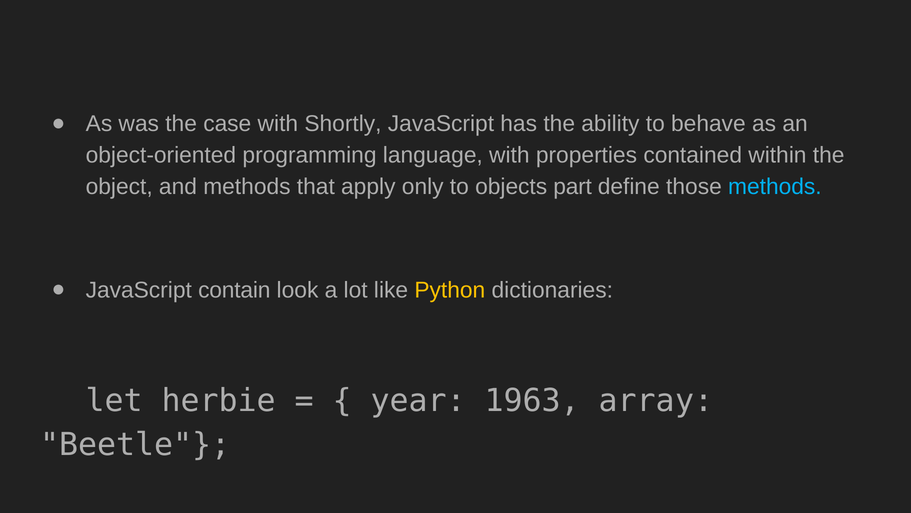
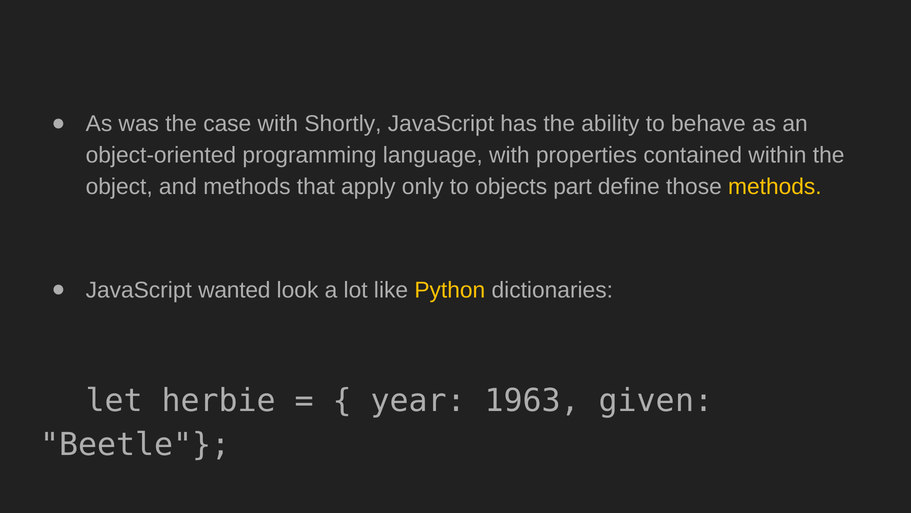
methods at (775, 187) colour: light blue -> yellow
contain: contain -> wanted
array: array -> given
